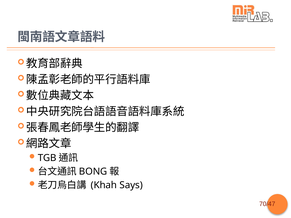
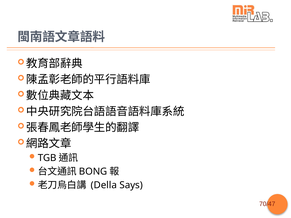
Khah: Khah -> Della
